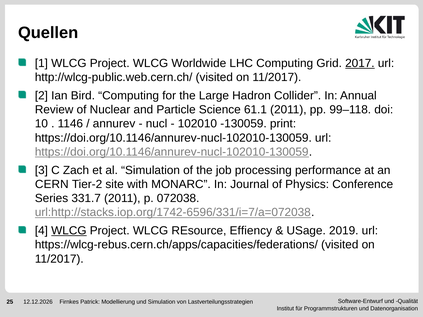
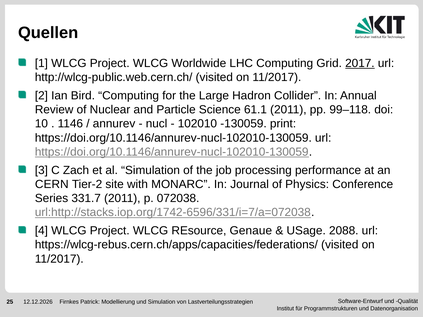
WLCG at (69, 231) underline: present -> none
Effiency: Effiency -> Genaue
2019: 2019 -> 2088
